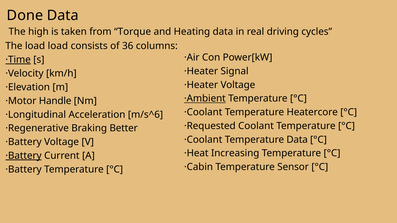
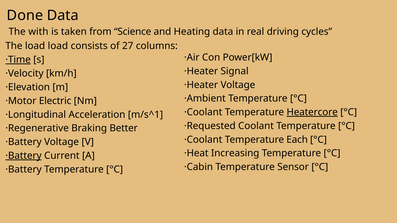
high: high -> with
Torque: Torque -> Science
36: 36 -> 27
·Ambient underline: present -> none
Handle: Handle -> Electric
Heatercore underline: none -> present
m/s^6: m/s^6 -> m/s^1
Temperature Data: Data -> Each
